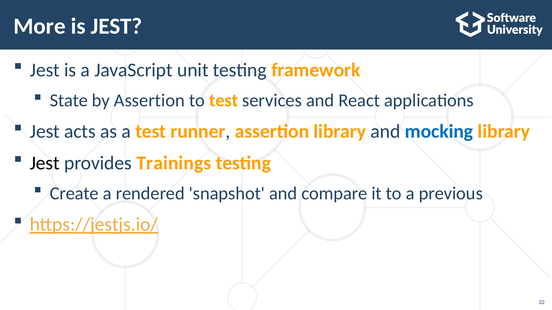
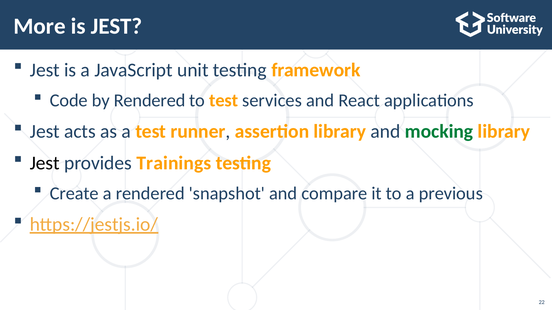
State: State -> Code
by Assertion: Assertion -> Rendered
mocking colour: blue -> green
